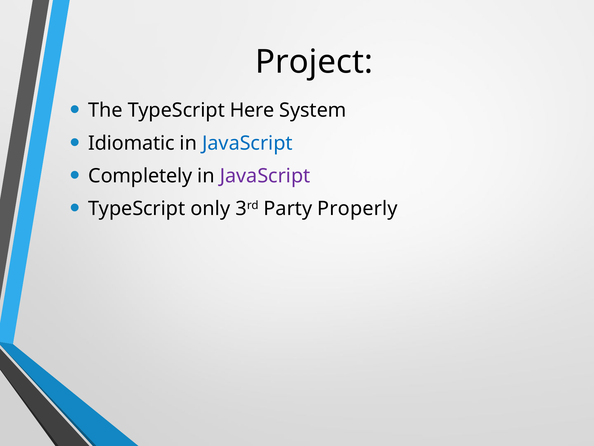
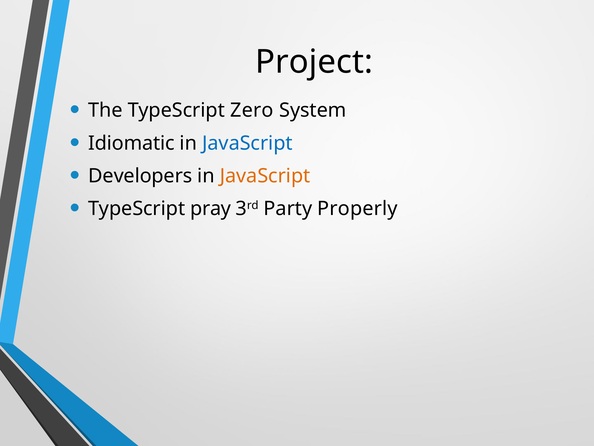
Here: Here -> Zero
Completely: Completely -> Developers
JavaScript at (265, 176) colour: purple -> orange
only: only -> pray
